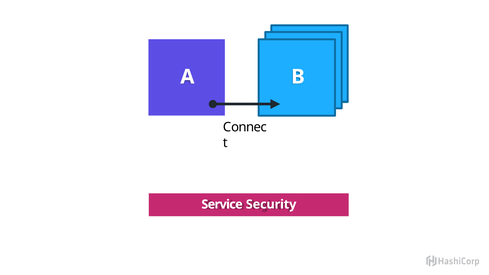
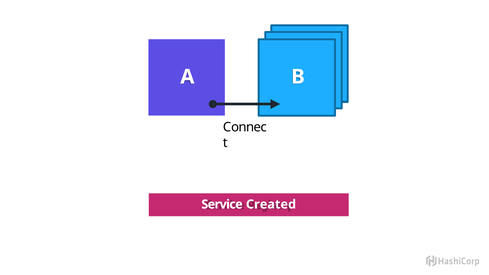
Security: Security -> Created
